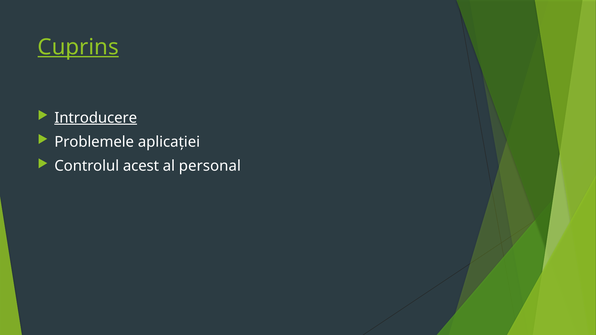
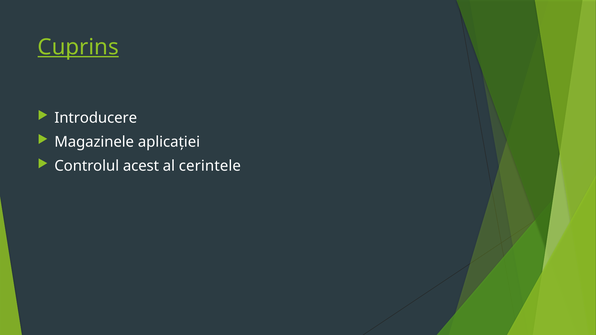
Introducere underline: present -> none
Problemele: Problemele -> Magazinele
personal: personal -> cerintele
